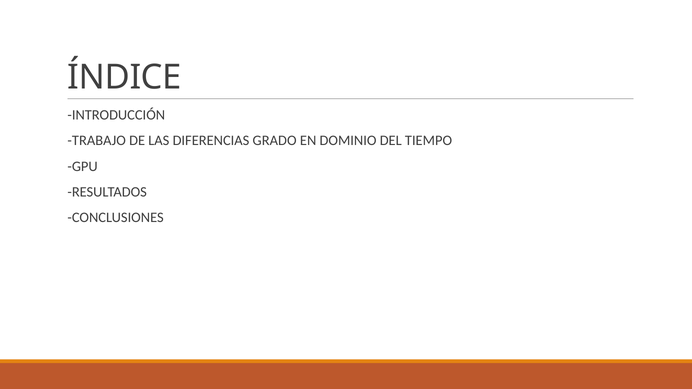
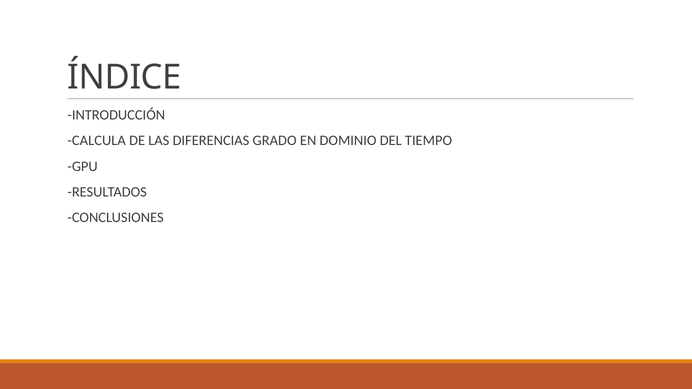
TRABAJO: TRABAJO -> CALCULA
